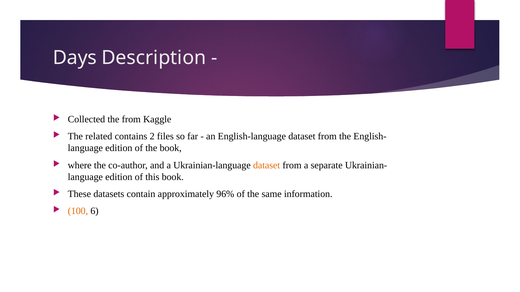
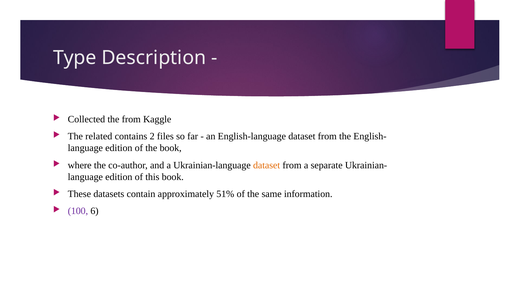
Days: Days -> Type
96%: 96% -> 51%
100 colour: orange -> purple
